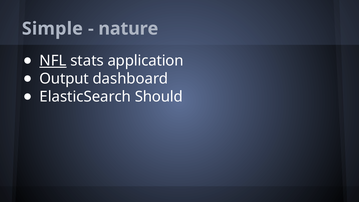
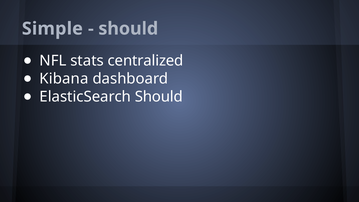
nature at (128, 29): nature -> should
NFL underline: present -> none
application: application -> centralized
Output: Output -> Kibana
